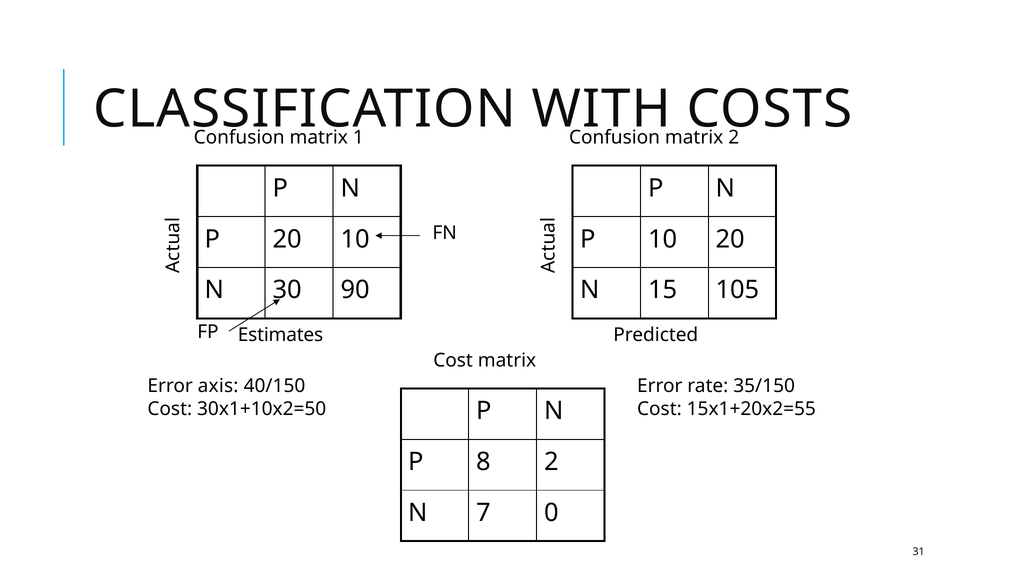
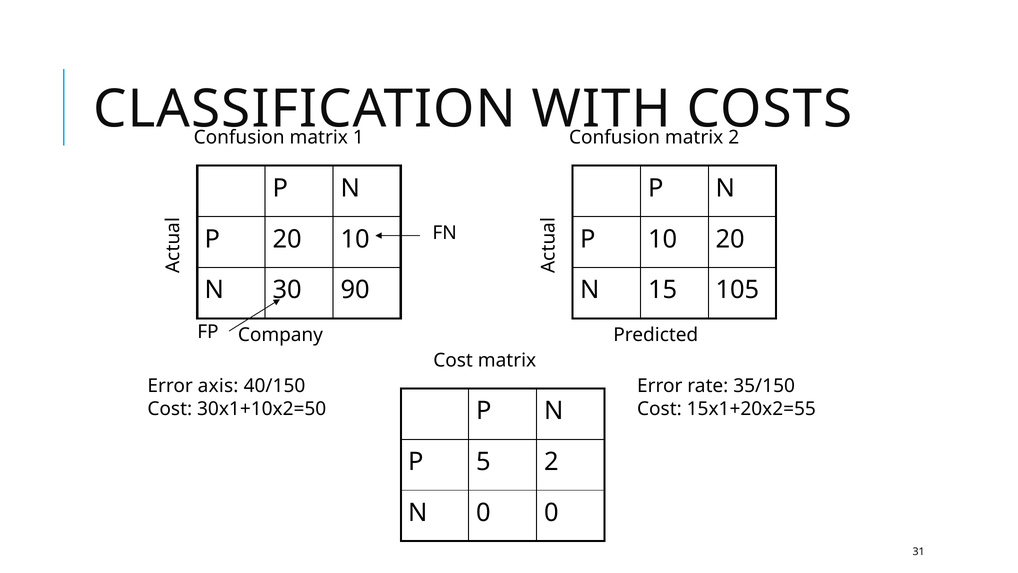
Estimates: Estimates -> Company
8: 8 -> 5
N 7: 7 -> 0
